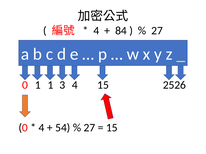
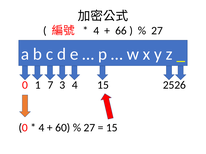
84: 84 -> 66
1 1: 1 -> 7
54: 54 -> 60
